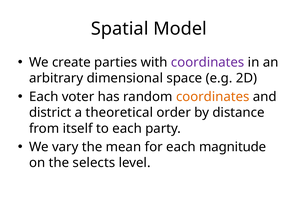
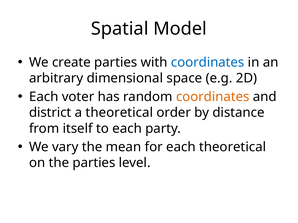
coordinates at (208, 63) colour: purple -> blue
each magnitude: magnitude -> theoretical
the selects: selects -> parties
